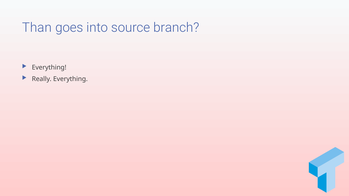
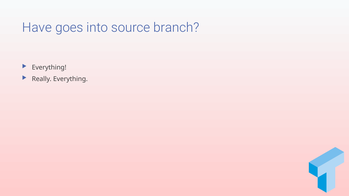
Than: Than -> Have
